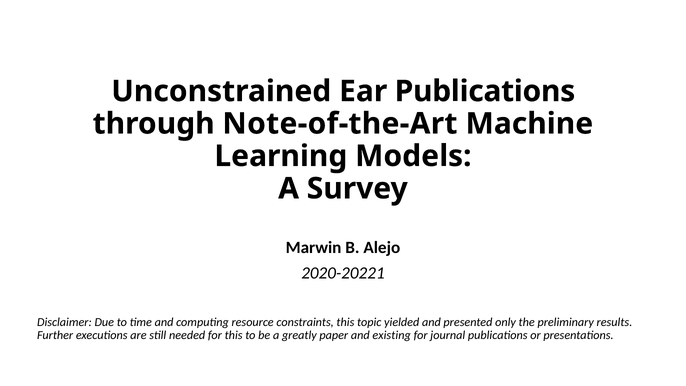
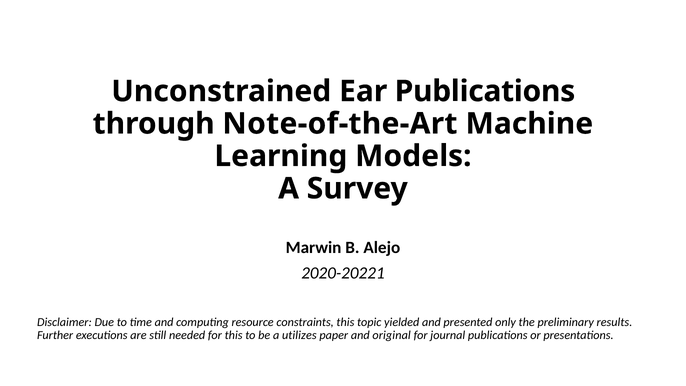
greatly: greatly -> utilizes
existing: existing -> original
